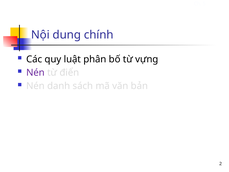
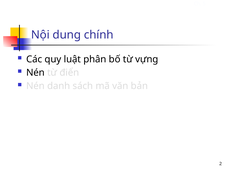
Nén at (35, 73) colour: purple -> black
